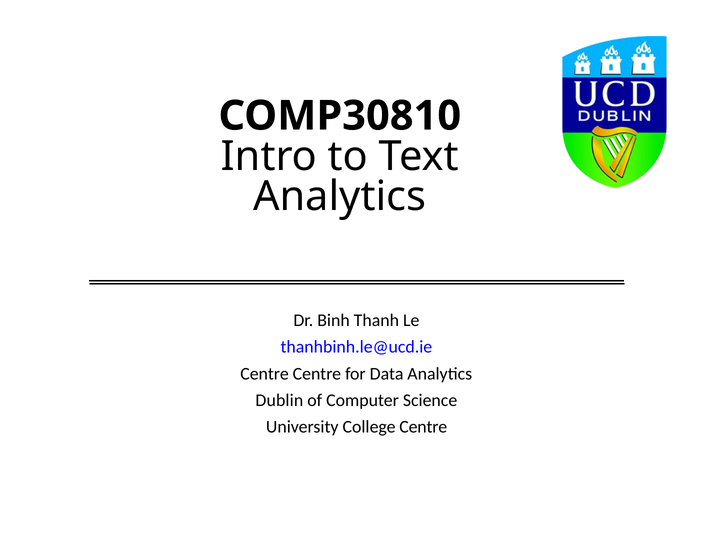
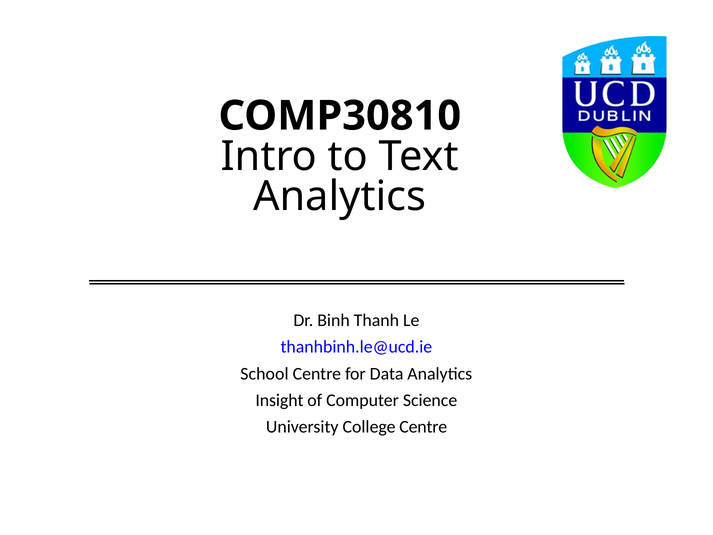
Centre at (265, 374): Centre -> School
Dublin: Dublin -> Insight
